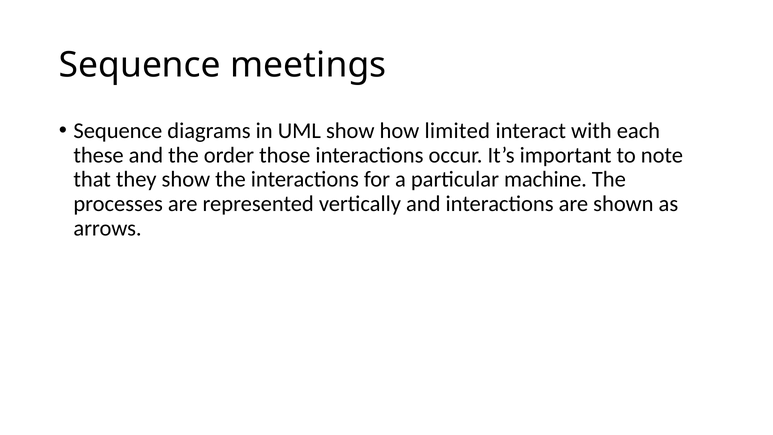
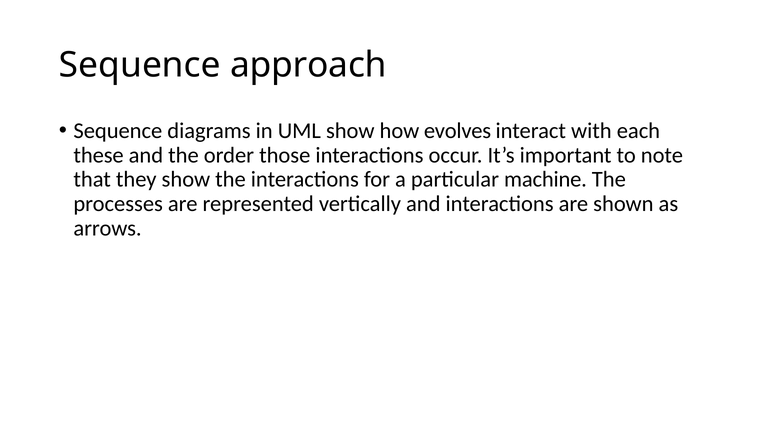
meetings: meetings -> approach
limited: limited -> evolves
